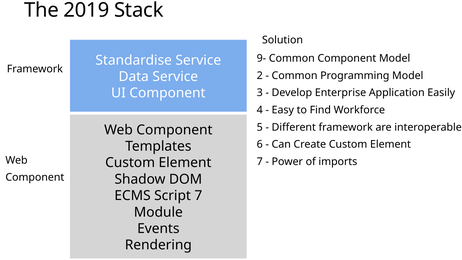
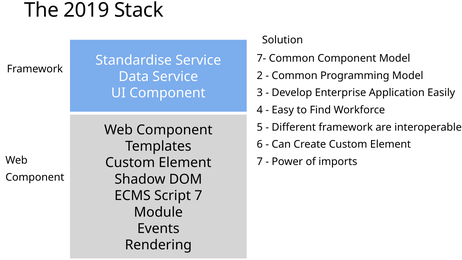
9-: 9- -> 7-
